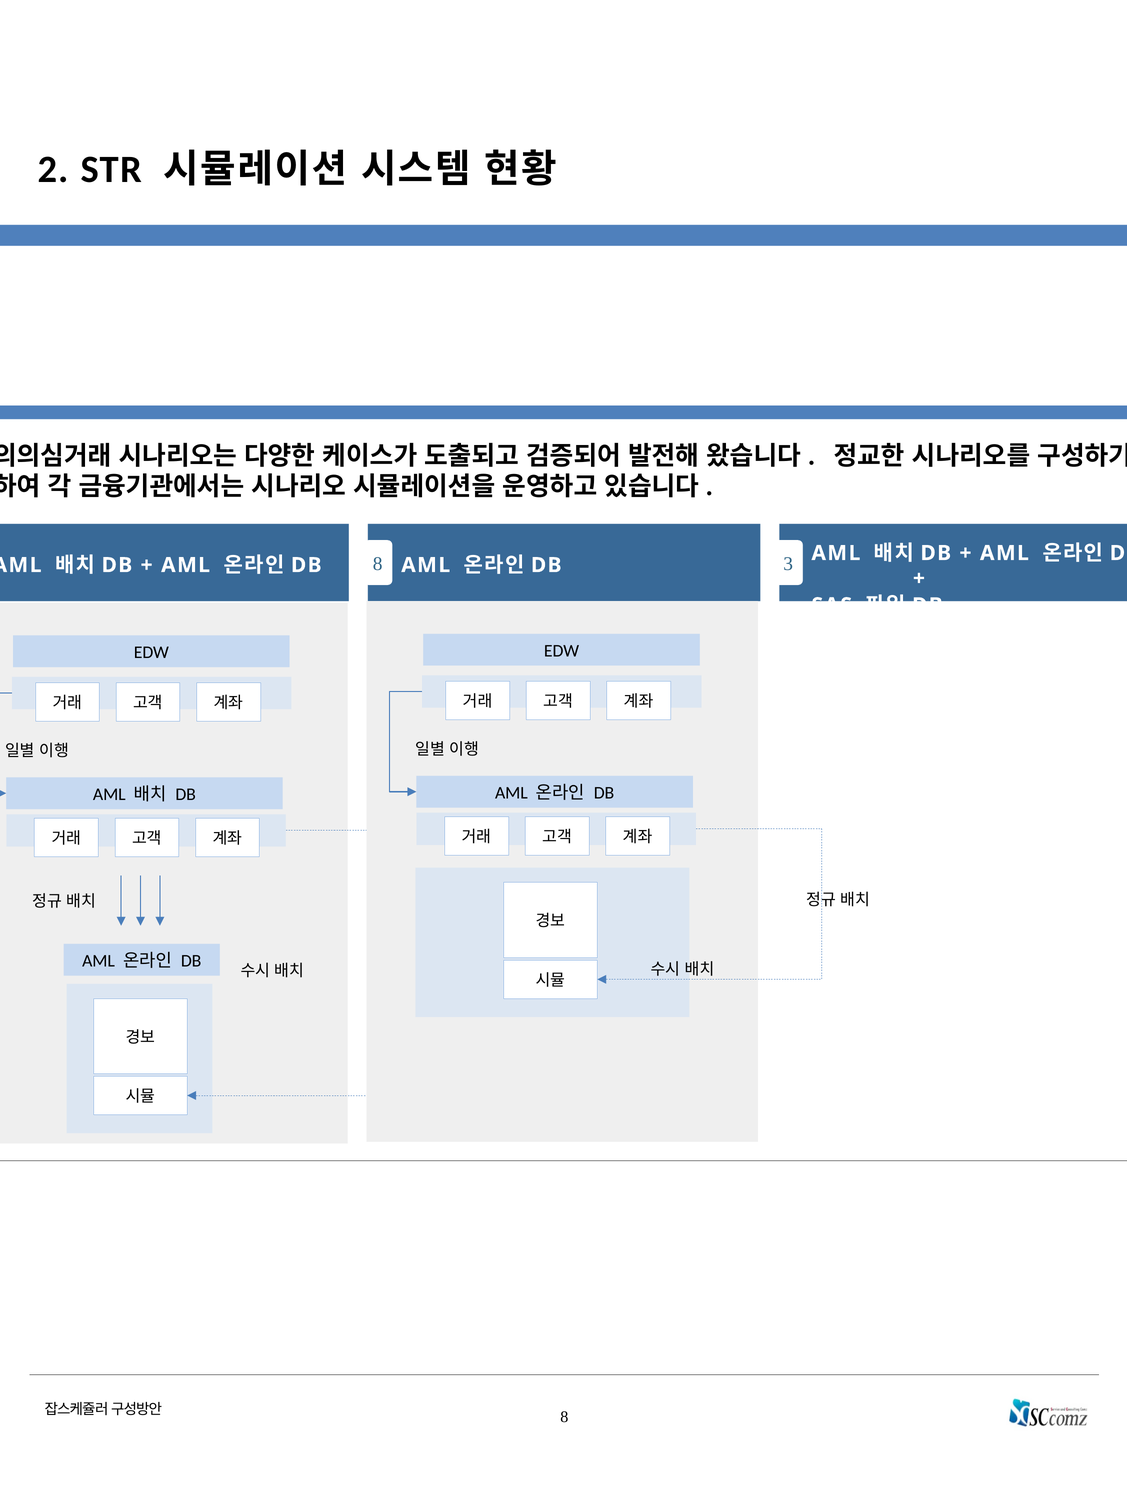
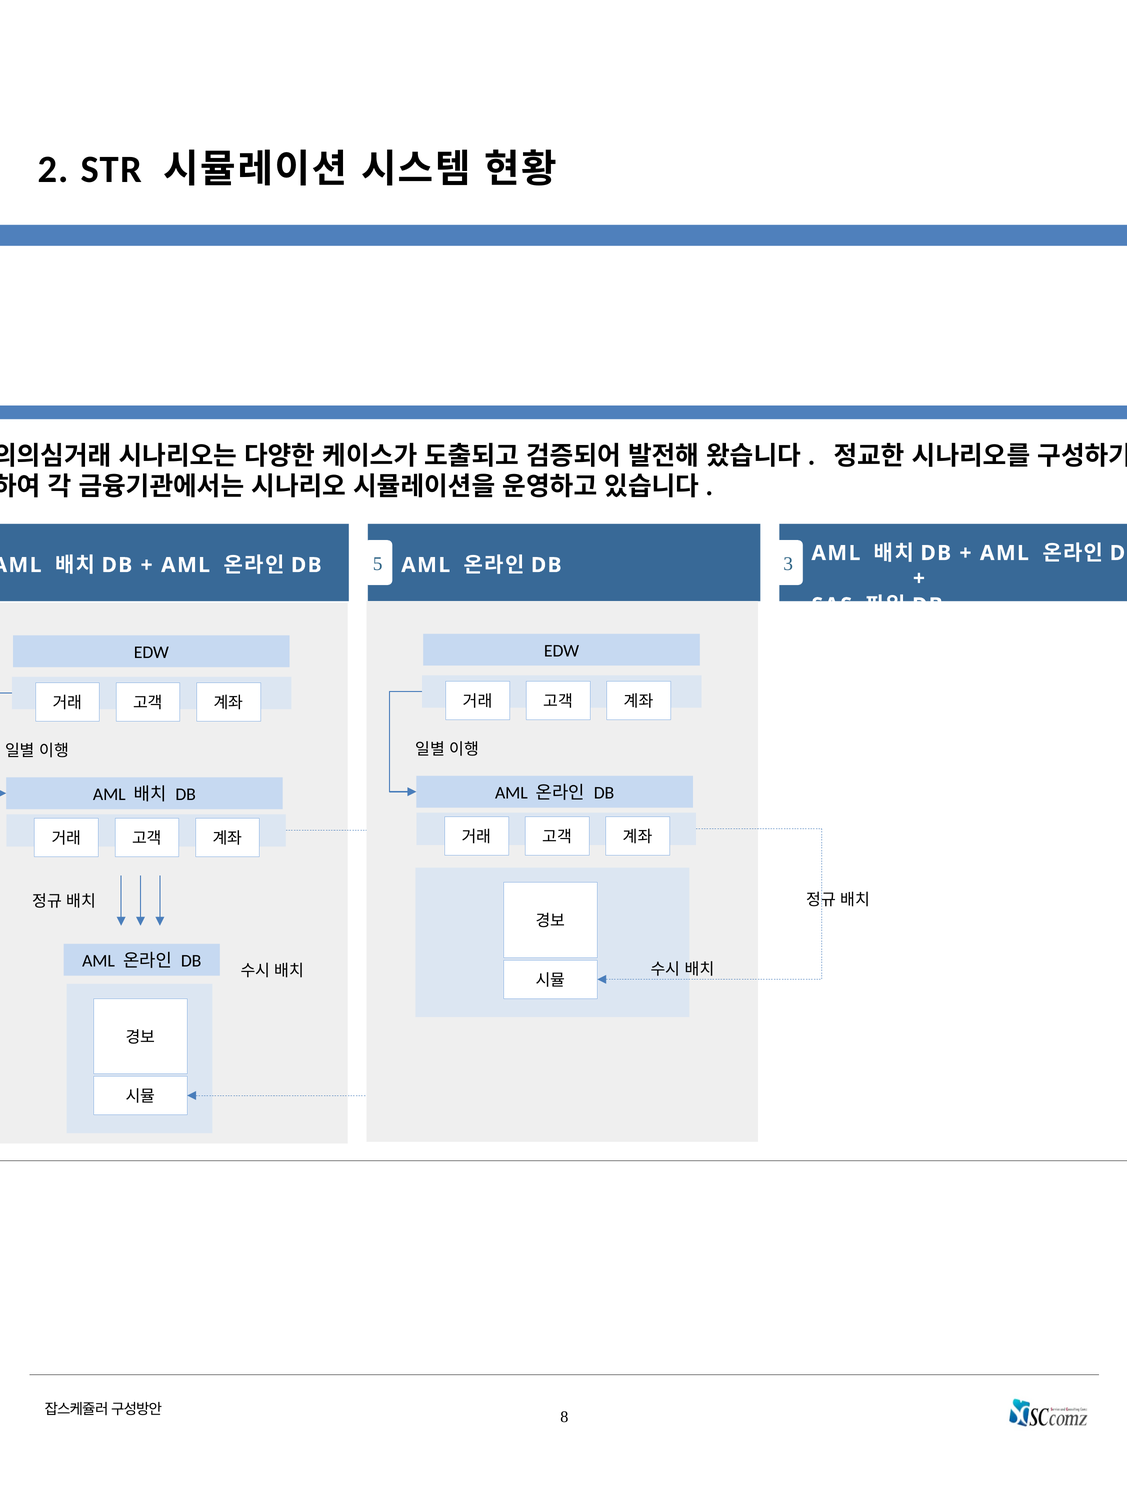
DB 8: 8 -> 5
